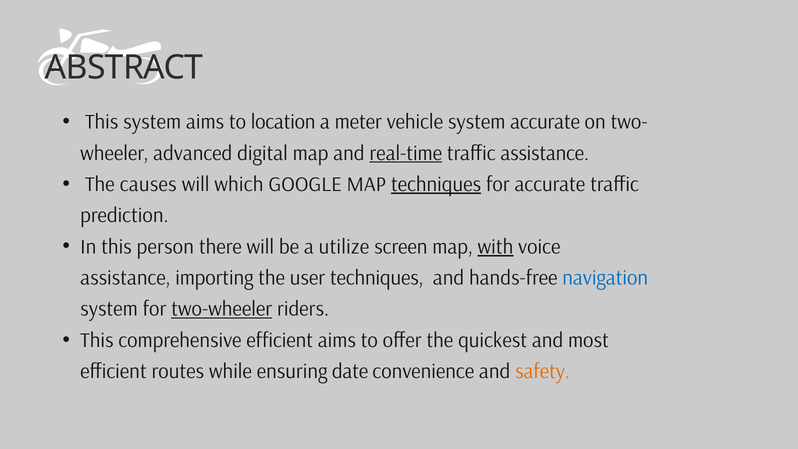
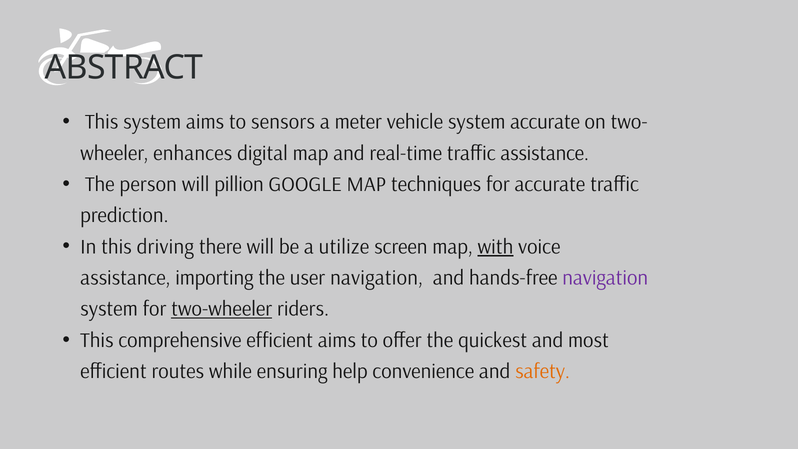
location: location -> sensors
advanced: advanced -> enhances
real-time underline: present -> none
causes: causes -> person
which: which -> pillion
techniques at (436, 184) underline: present -> none
person: person -> driving
user techniques: techniques -> navigation
navigation at (605, 278) colour: blue -> purple
date: date -> help
